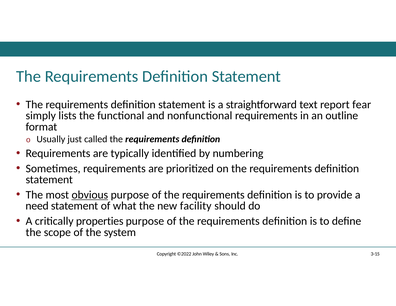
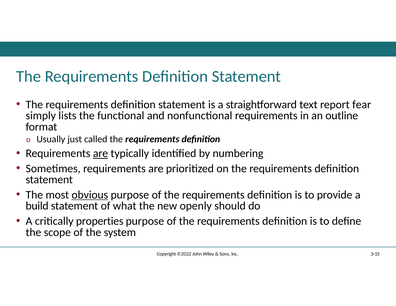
are at (101, 153) underline: none -> present
need: need -> build
facility: facility -> openly
